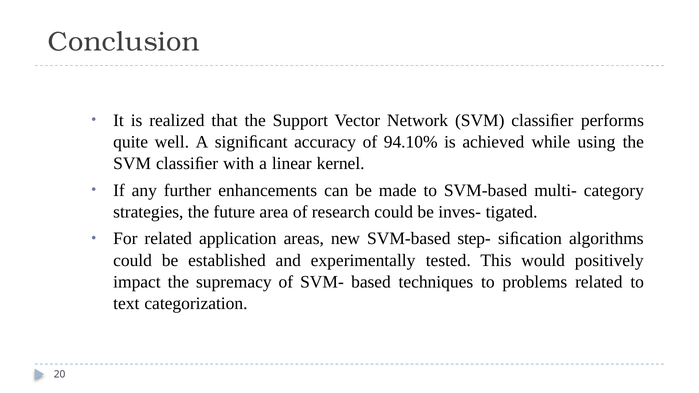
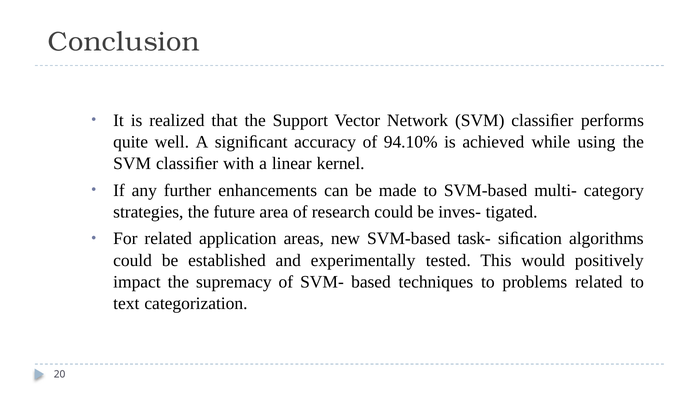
step-: step- -> task-
